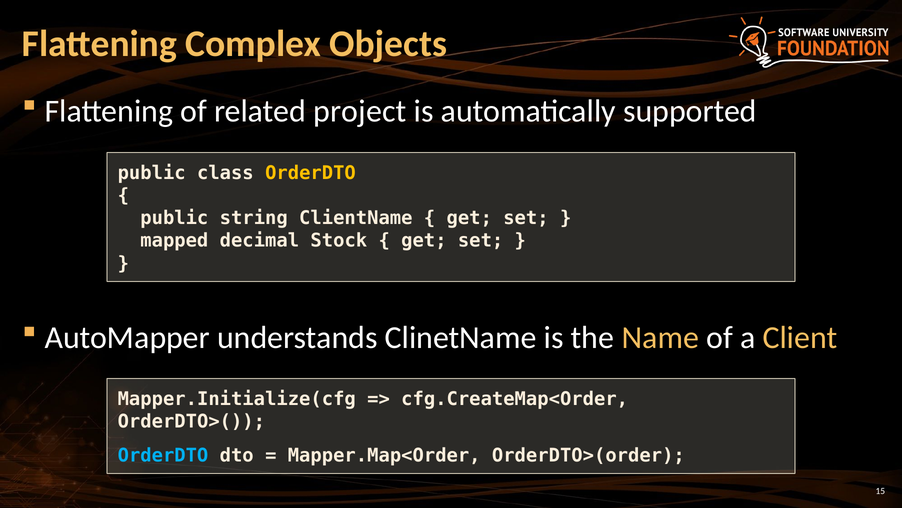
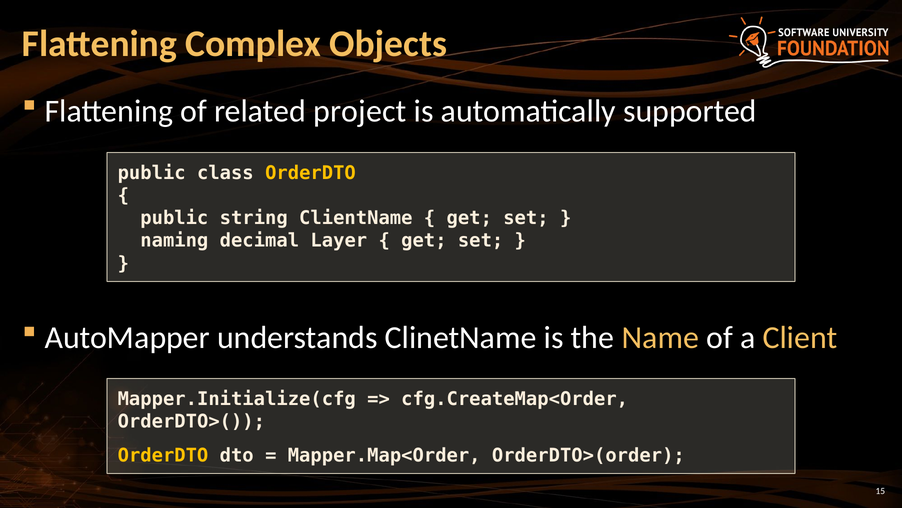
mapped: mapped -> naming
Stock: Stock -> Layer
OrderDTO at (163, 455) colour: light blue -> yellow
